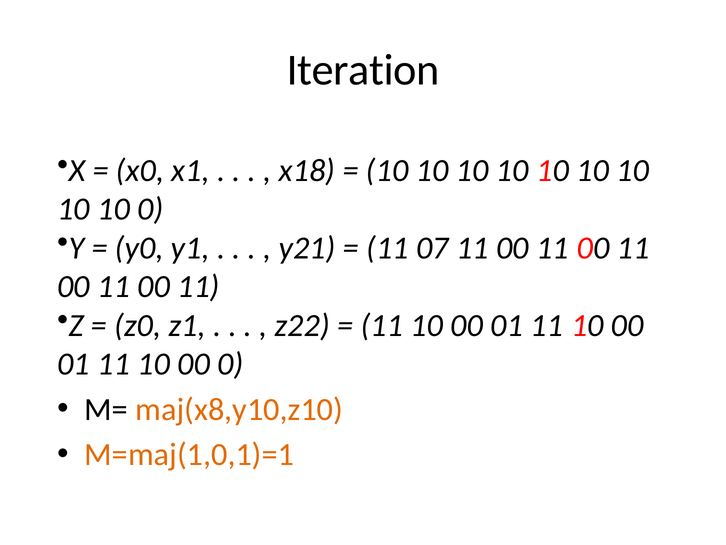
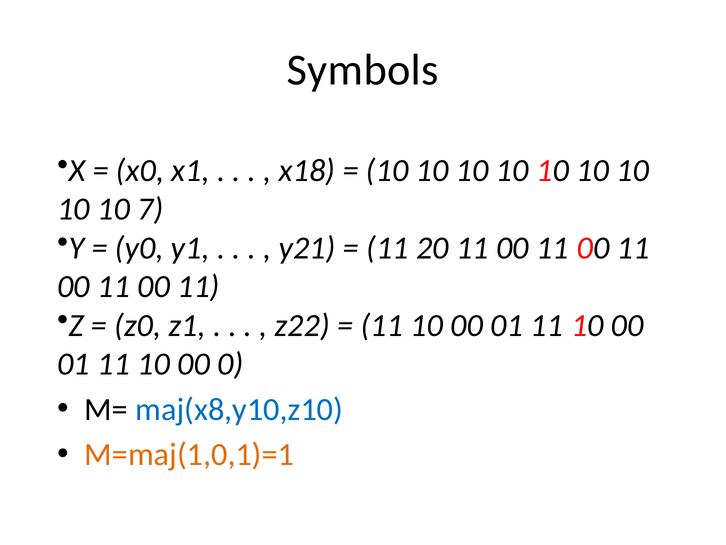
Iteration: Iteration -> Symbols
10 0: 0 -> 7
07: 07 -> 20
maj(x8,y10,z10 colour: orange -> blue
